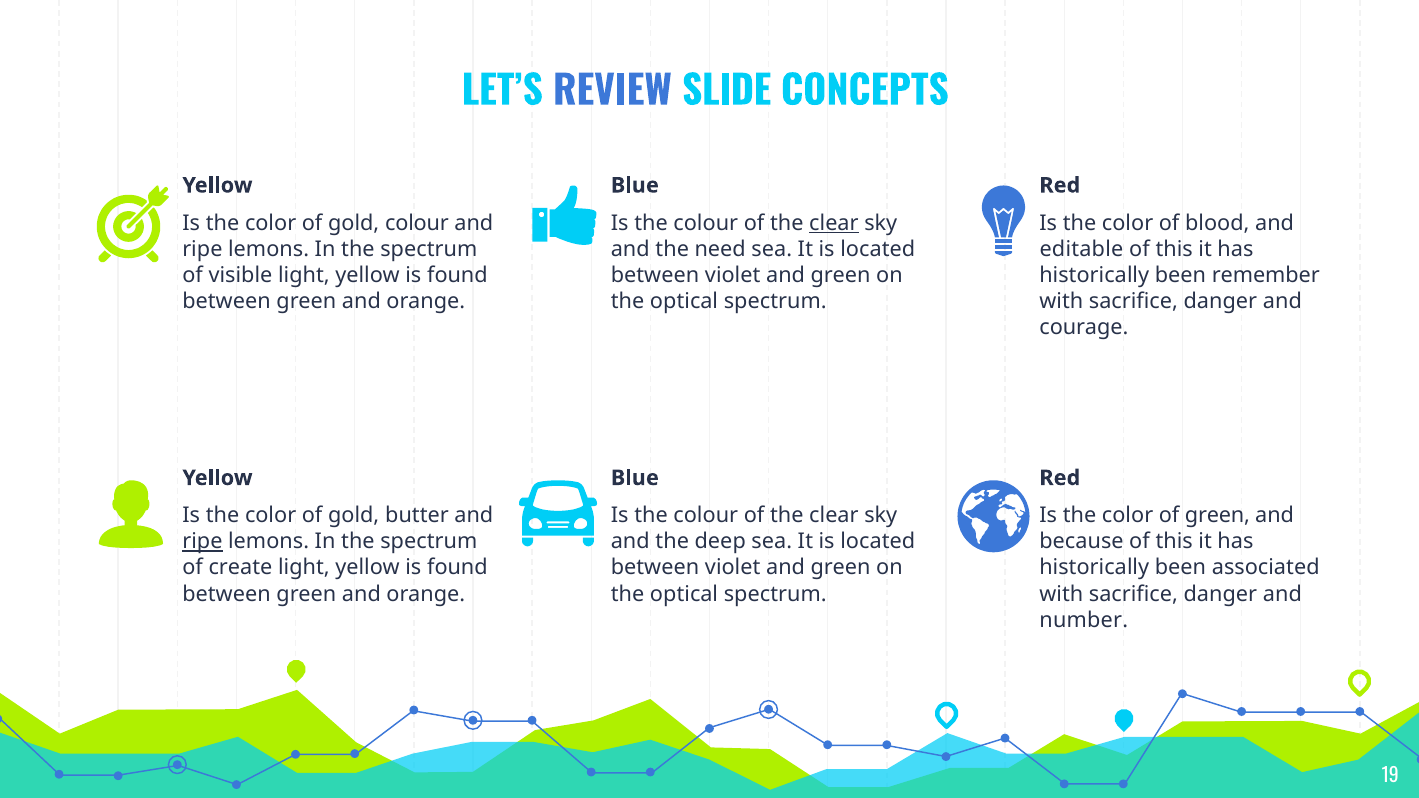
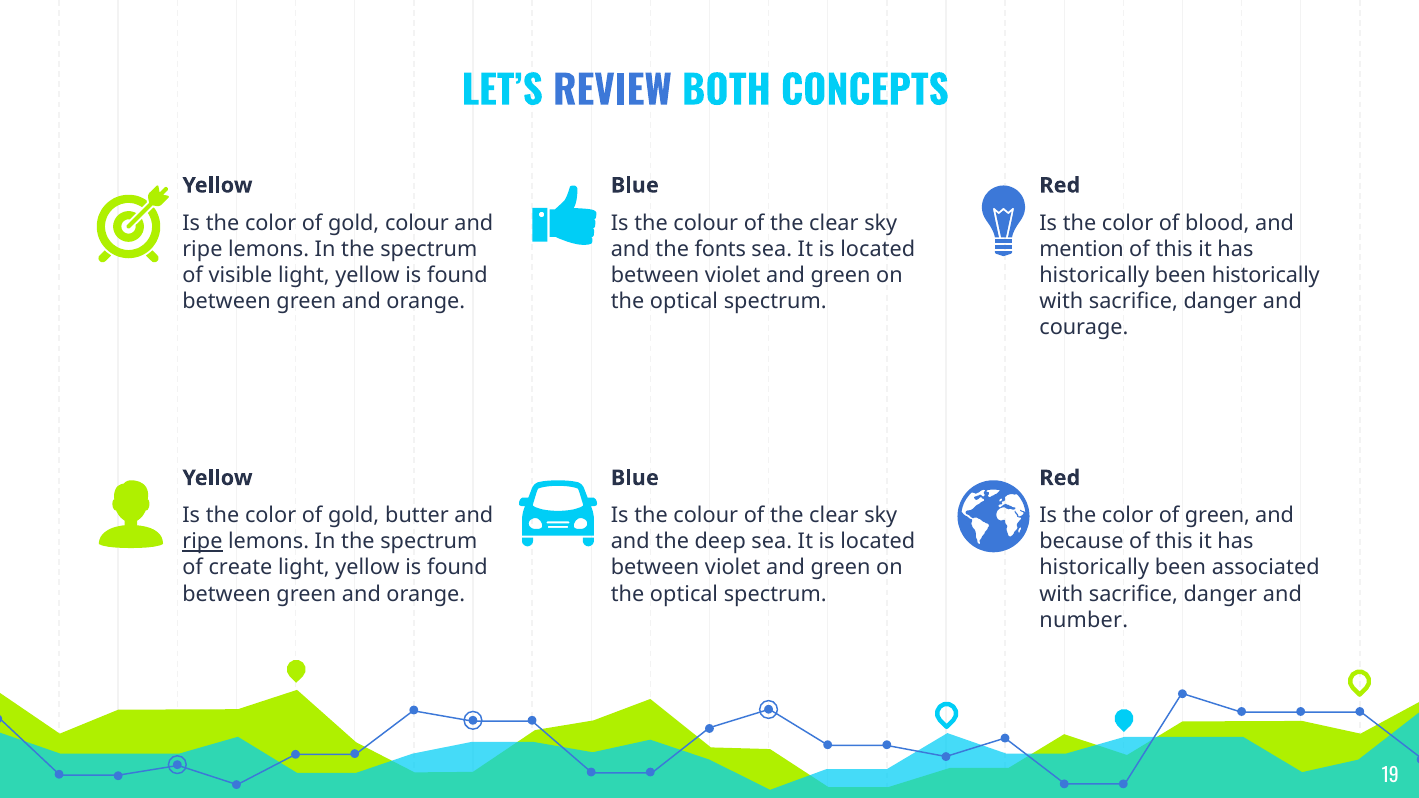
SLIDE: SLIDE -> BOTH
clear at (834, 223) underline: present -> none
need: need -> fonts
editable: editable -> mention
been remember: remember -> historically
